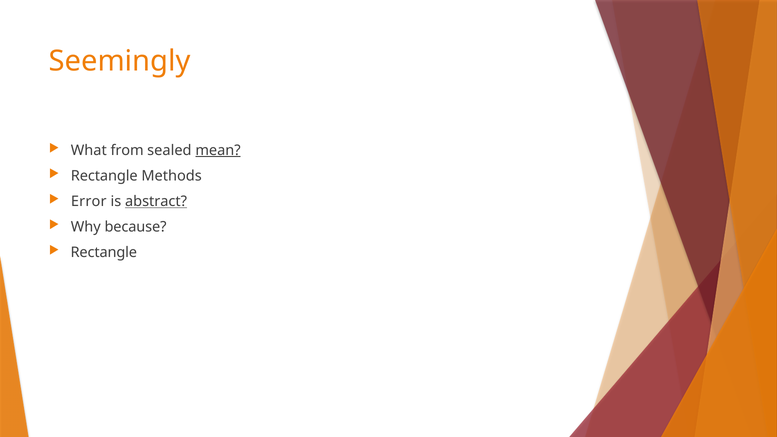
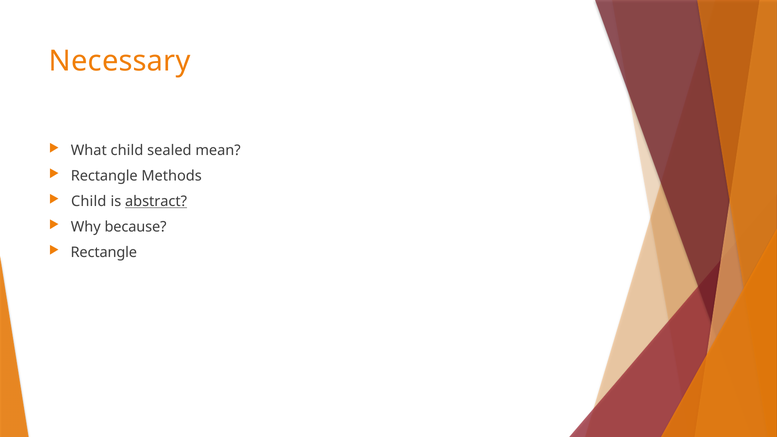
Seemingly: Seemingly -> Necessary
What from: from -> child
mean underline: present -> none
Error at (89, 202): Error -> Child
